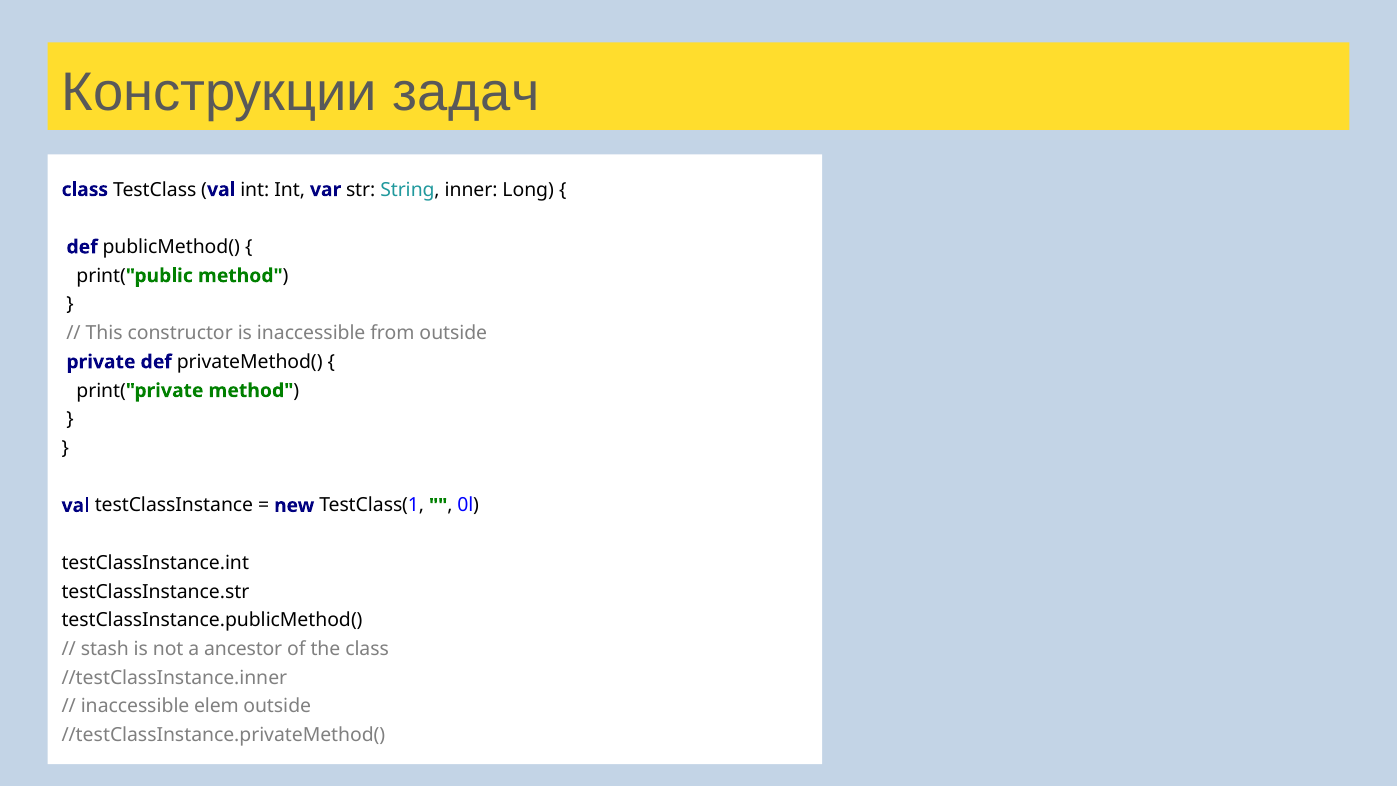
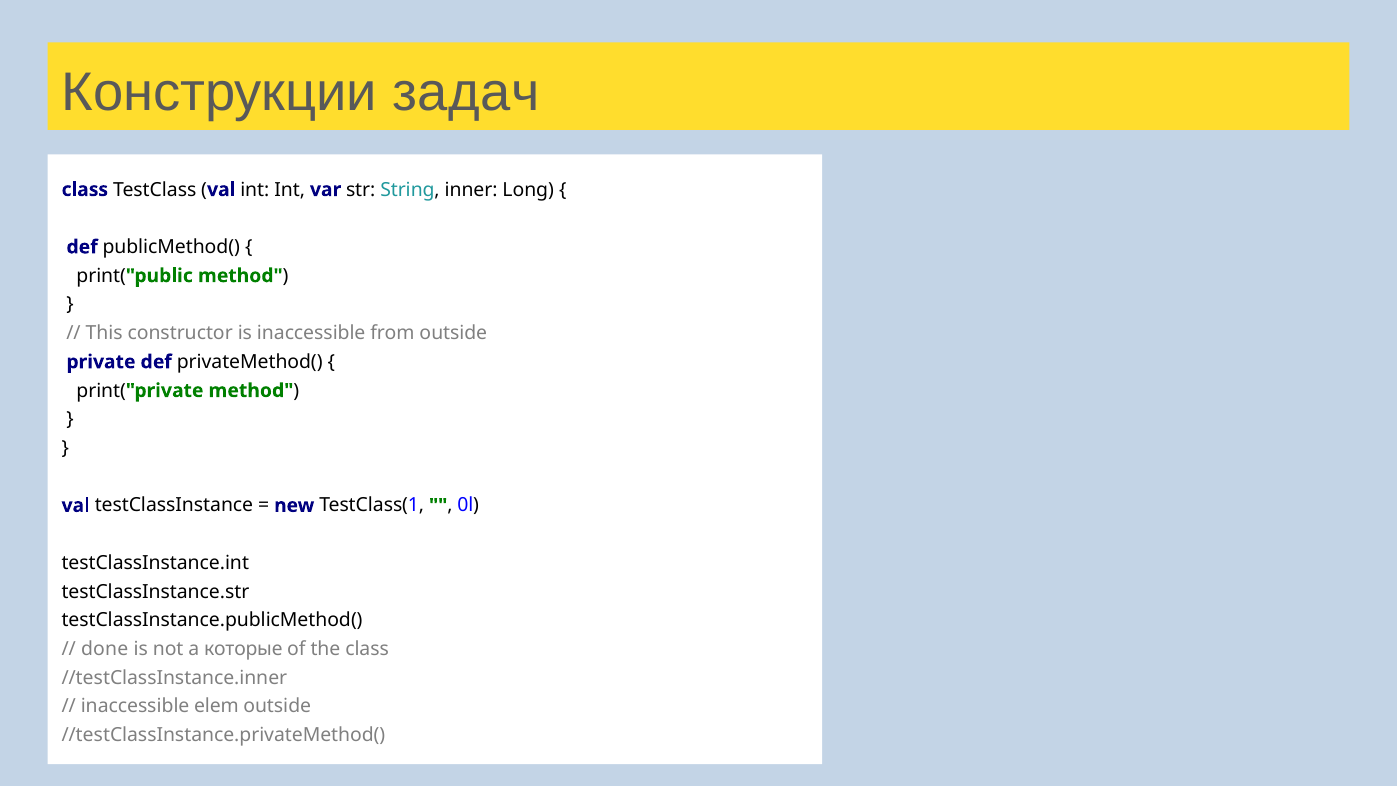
stash: stash -> done
ancestor: ancestor -> которые
